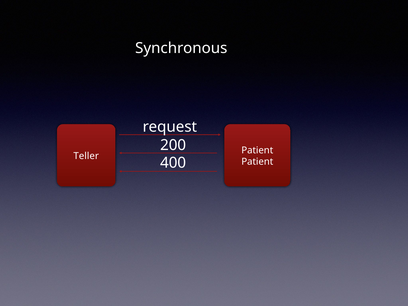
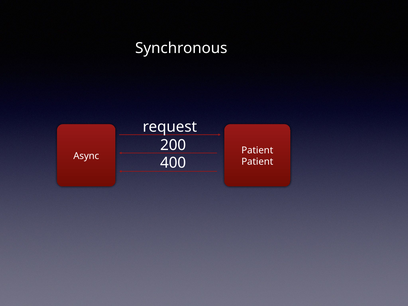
Teller: Teller -> Async
